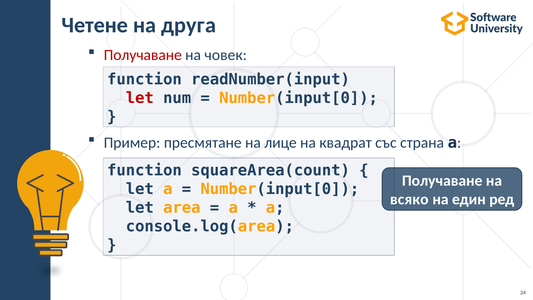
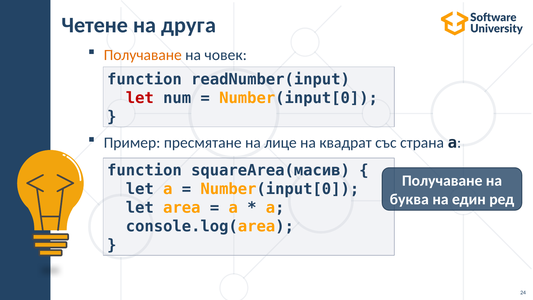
Получаване at (143, 55) colour: red -> orange
squareArea(count: squareArea(count -> squareArea(масив
всяко: всяко -> буква
